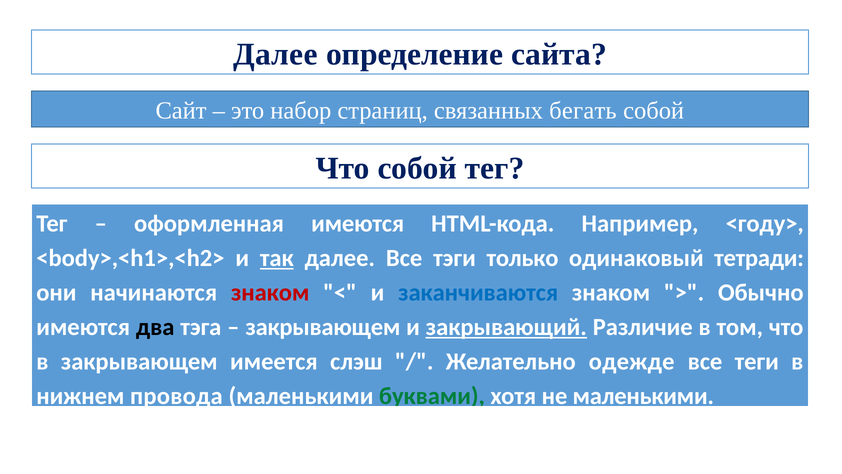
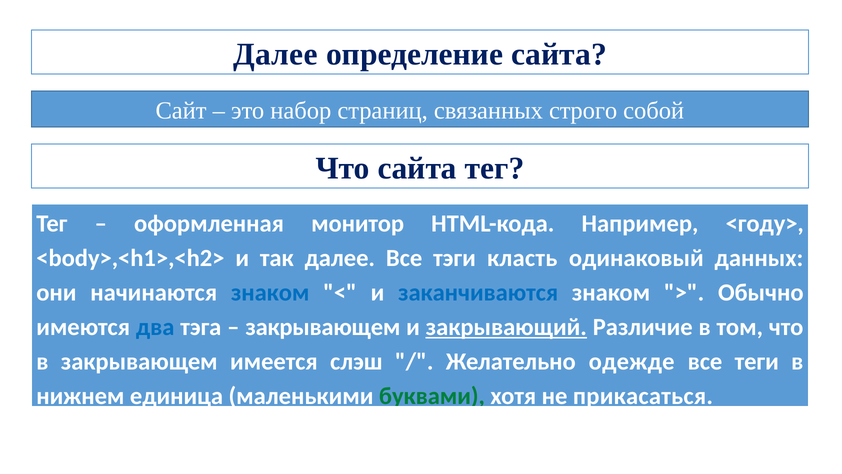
бегать: бегать -> строго
Что собой: собой -> сайта
оформленная имеются: имеются -> монитор
так underline: present -> none
только: только -> класть
тетради: тетради -> данных
знаком at (270, 293) colour: red -> blue
два colour: black -> blue
провода: провода -> единица
не маленькими: маленькими -> прикасаться
